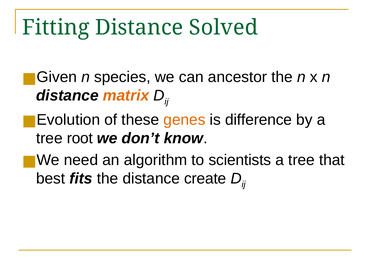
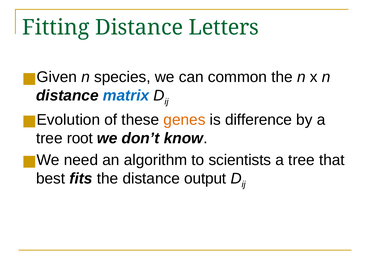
Solved: Solved -> Letters
ancestor: ancestor -> common
matrix colour: orange -> blue
create: create -> output
